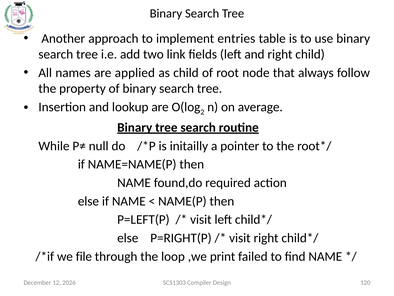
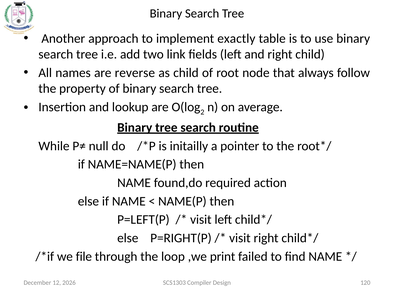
entries: entries -> exactly
applied: applied -> reverse
